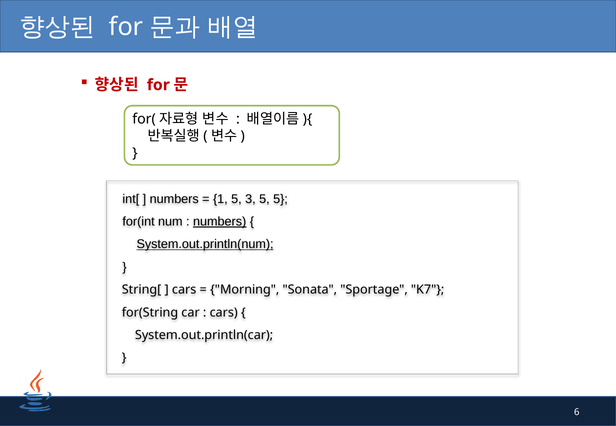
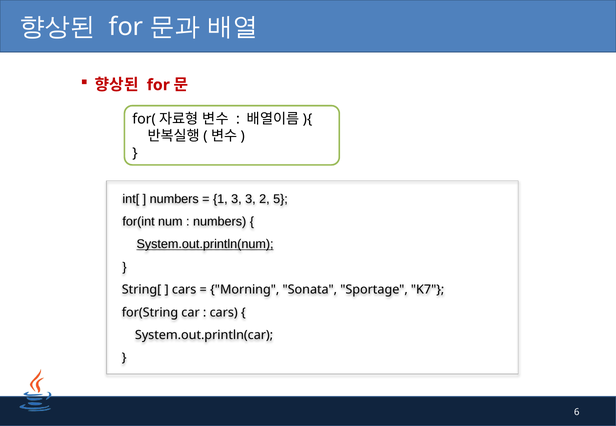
1 5: 5 -> 3
3 5: 5 -> 2
numbers at (220, 222) underline: present -> none
